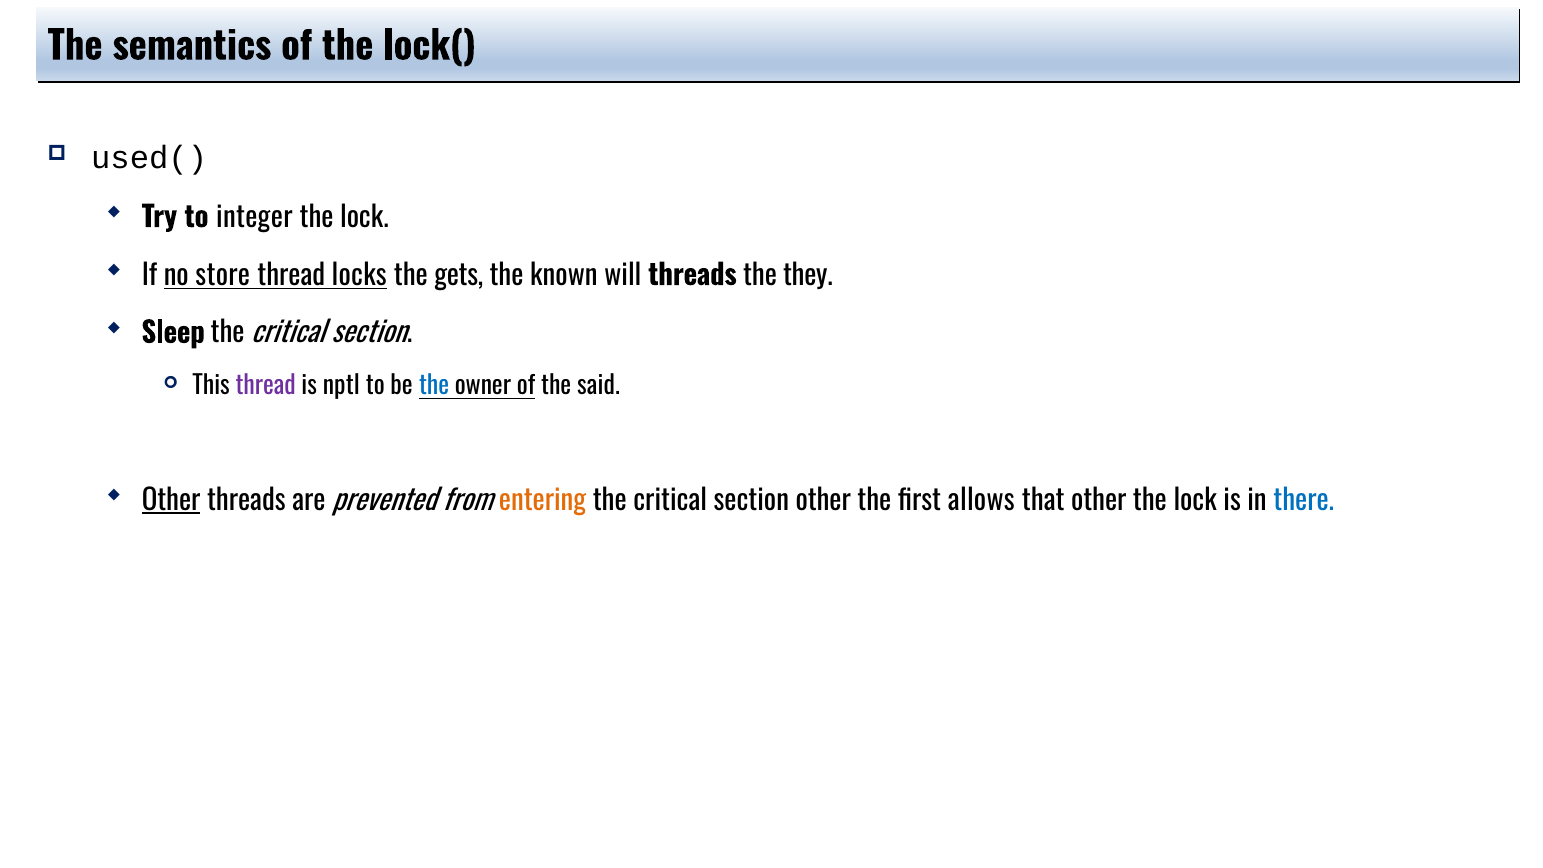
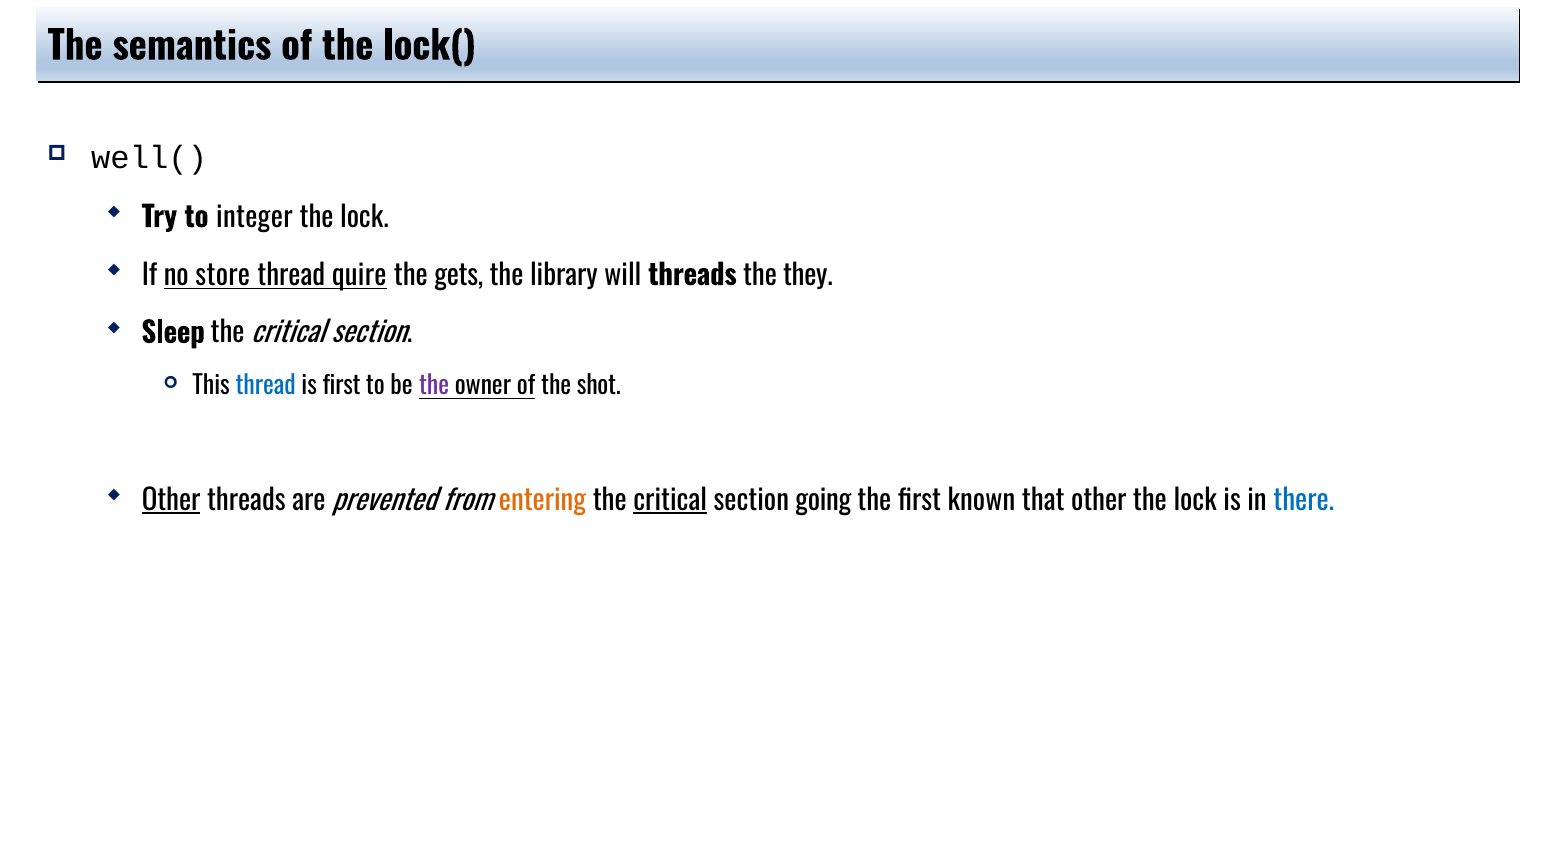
used(: used( -> well(
locks: locks -> quire
known: known -> library
thread at (266, 386) colour: purple -> blue
is nptl: nptl -> first
the at (434, 386) colour: blue -> purple
said: said -> shot
critical at (670, 500) underline: none -> present
section other: other -> going
allows: allows -> known
